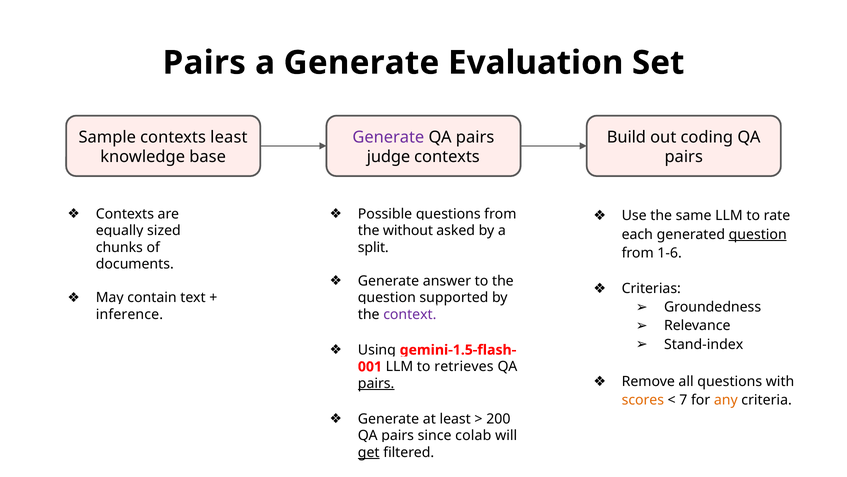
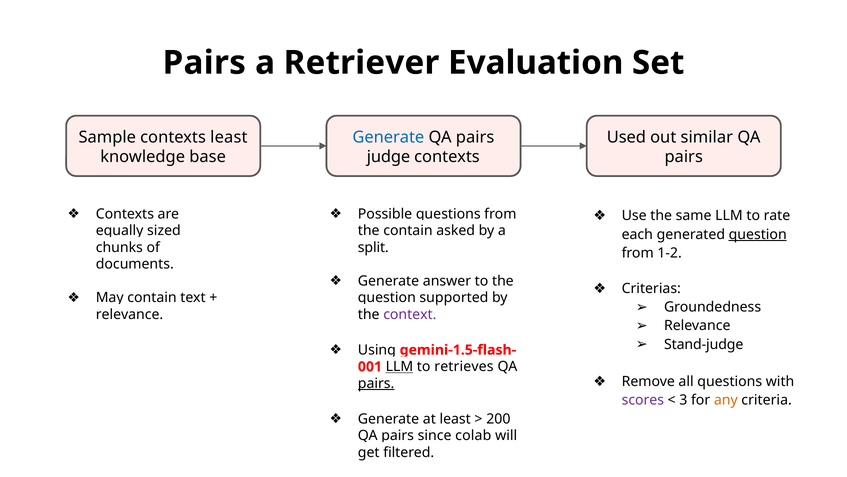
a Generate: Generate -> Retriever
Generate at (388, 137) colour: purple -> blue
Build: Build -> Used
coding: coding -> similar
without at (408, 230): without -> contain
1-6: 1-6 -> 1-2
inference at (129, 314): inference -> relevance
Stand-index: Stand-index -> Stand-judge
LLM at (399, 366) underline: none -> present
scores colour: orange -> purple
7: 7 -> 3
get underline: present -> none
